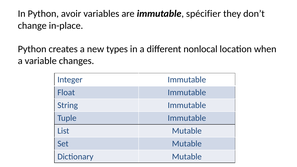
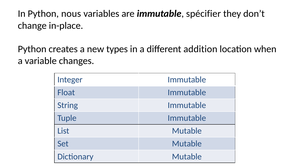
avoir: avoir -> nous
nonlocal: nonlocal -> addition
